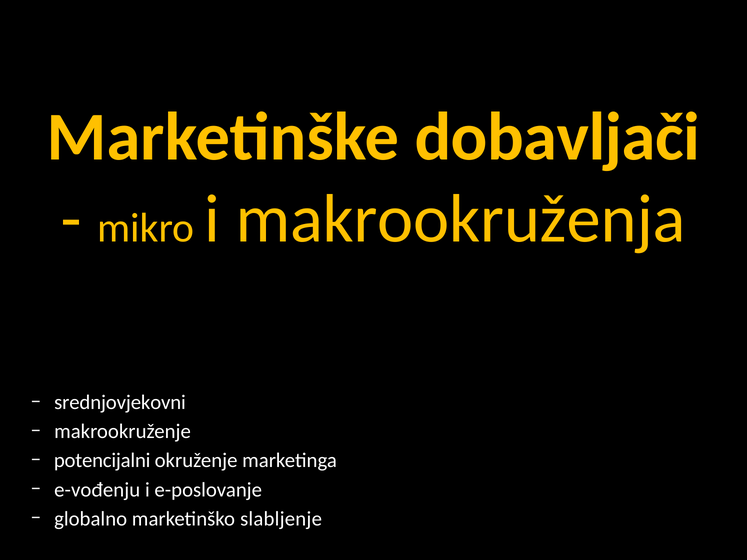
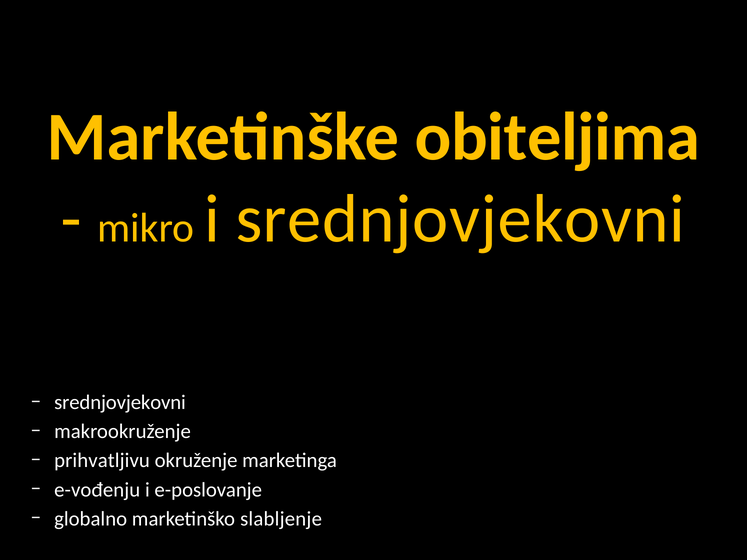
dobavljači: dobavljači -> obiteljima
i makrookruženja: makrookruženja -> srednjovjekovni
potencijalni: potencijalni -> prihvatljivu
